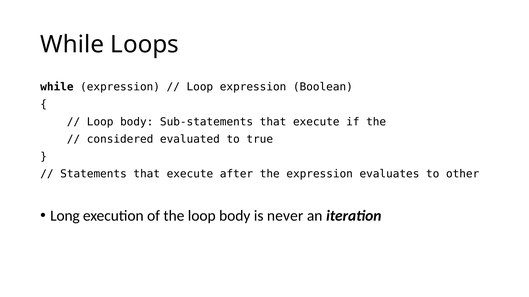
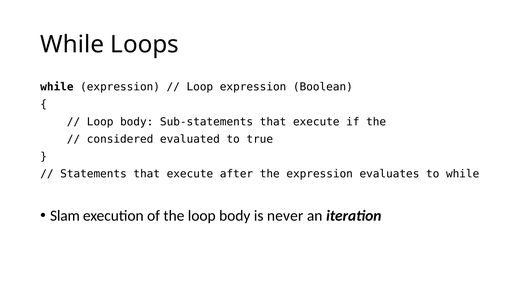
to other: other -> while
Long: Long -> Slam
